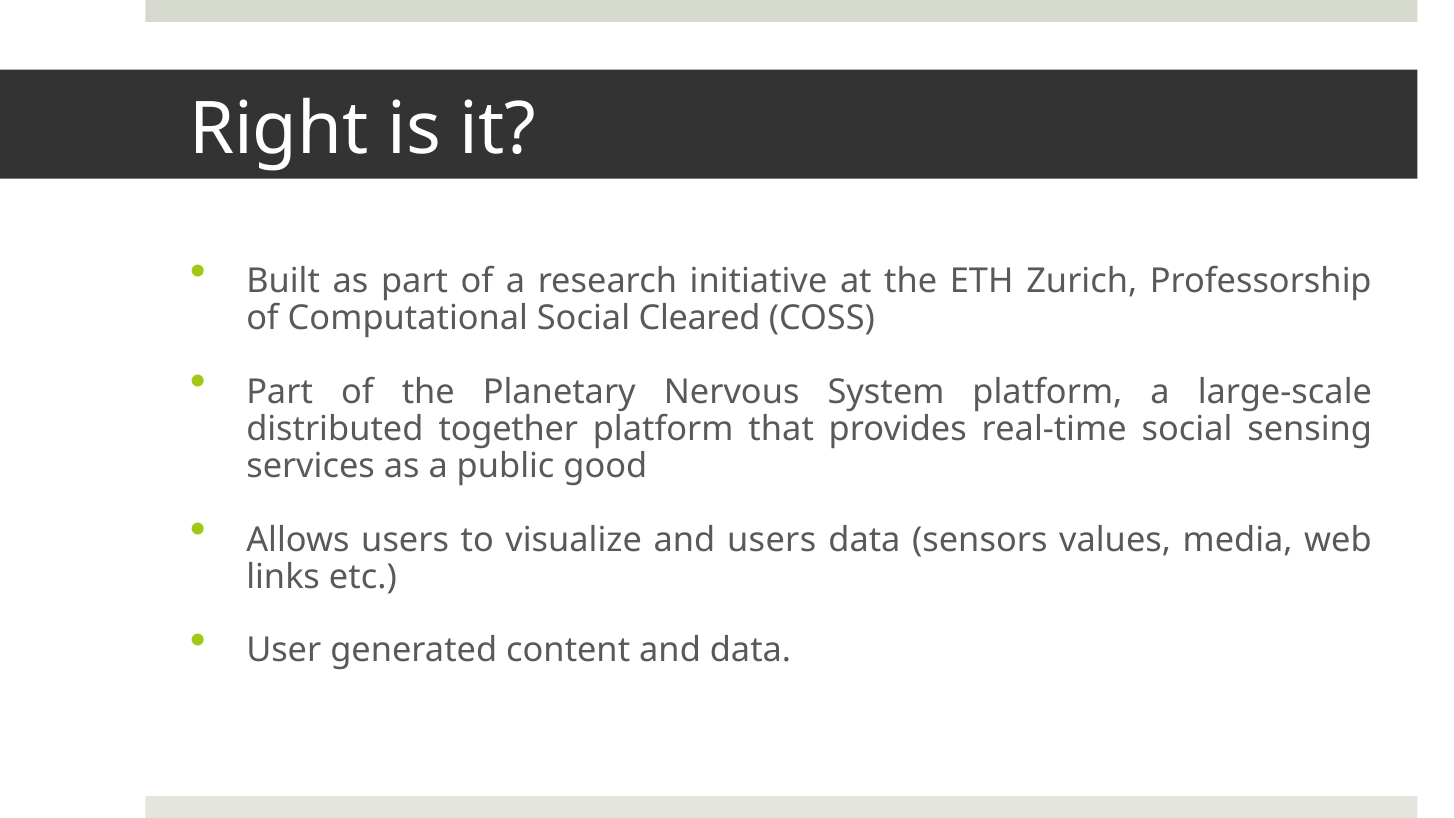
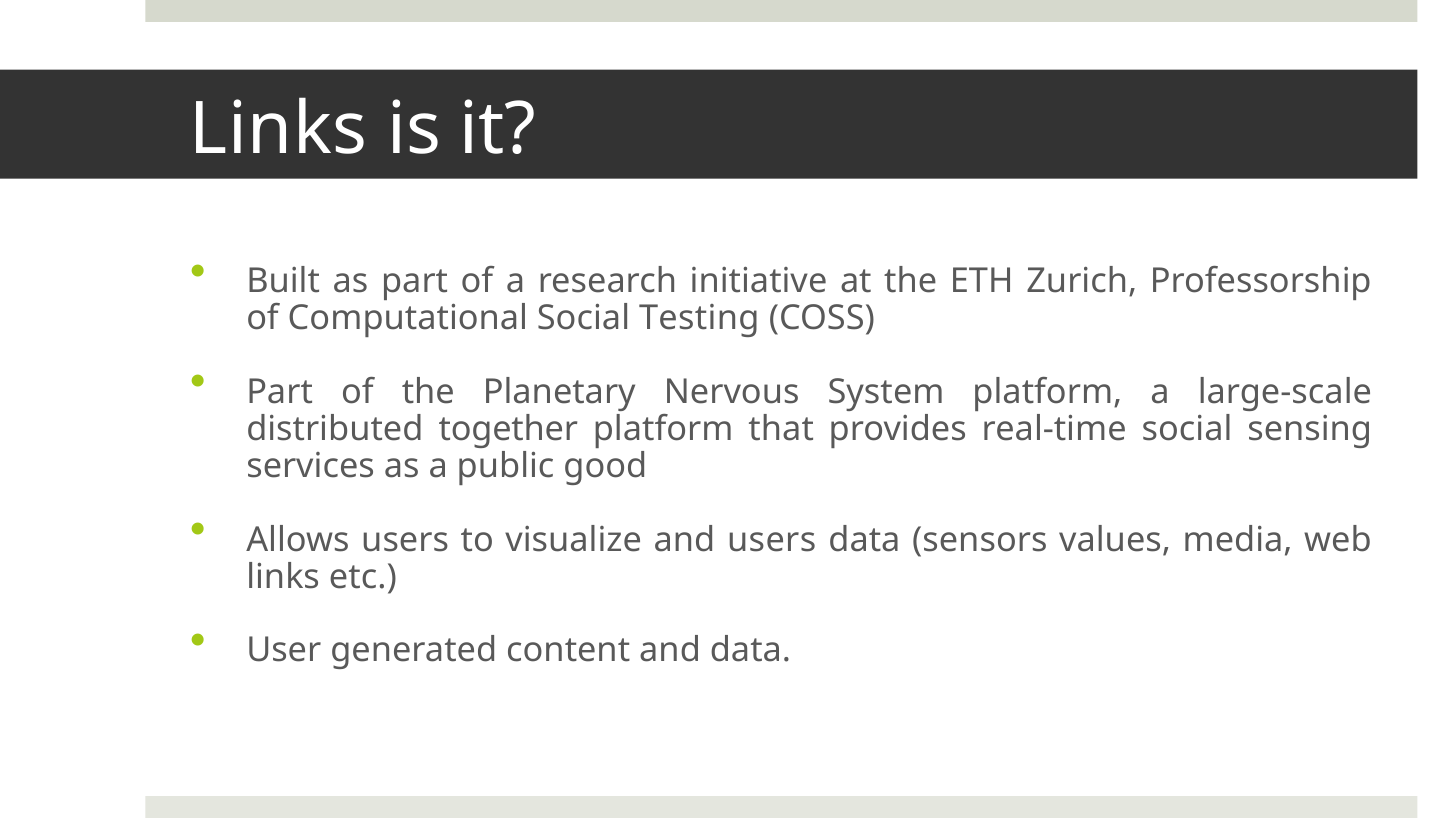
Right at (279, 129): Right -> Links
Cleared: Cleared -> Testing
